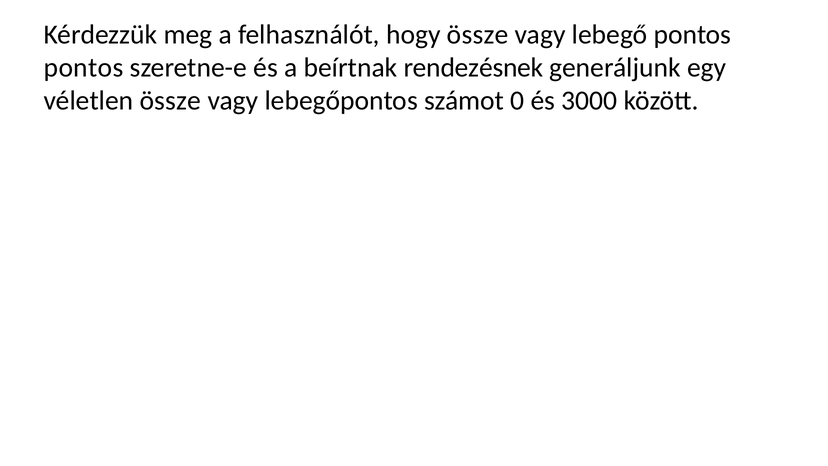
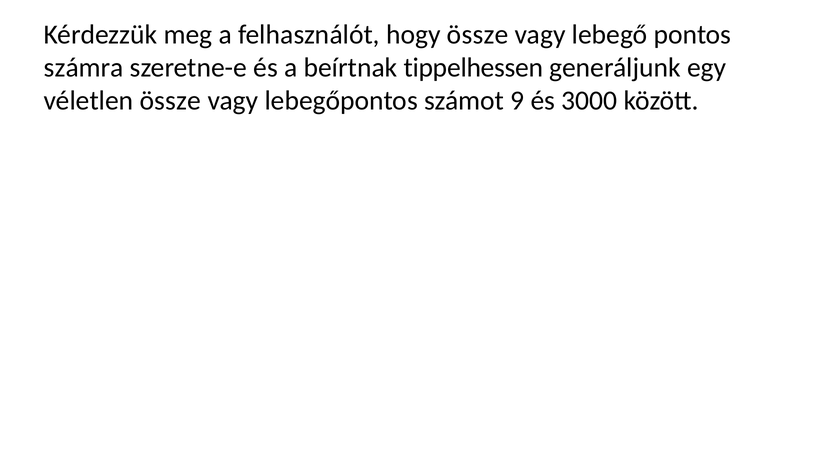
pontos at (84, 68): pontos -> számra
rendezésnek: rendezésnek -> tippelhessen
0: 0 -> 9
